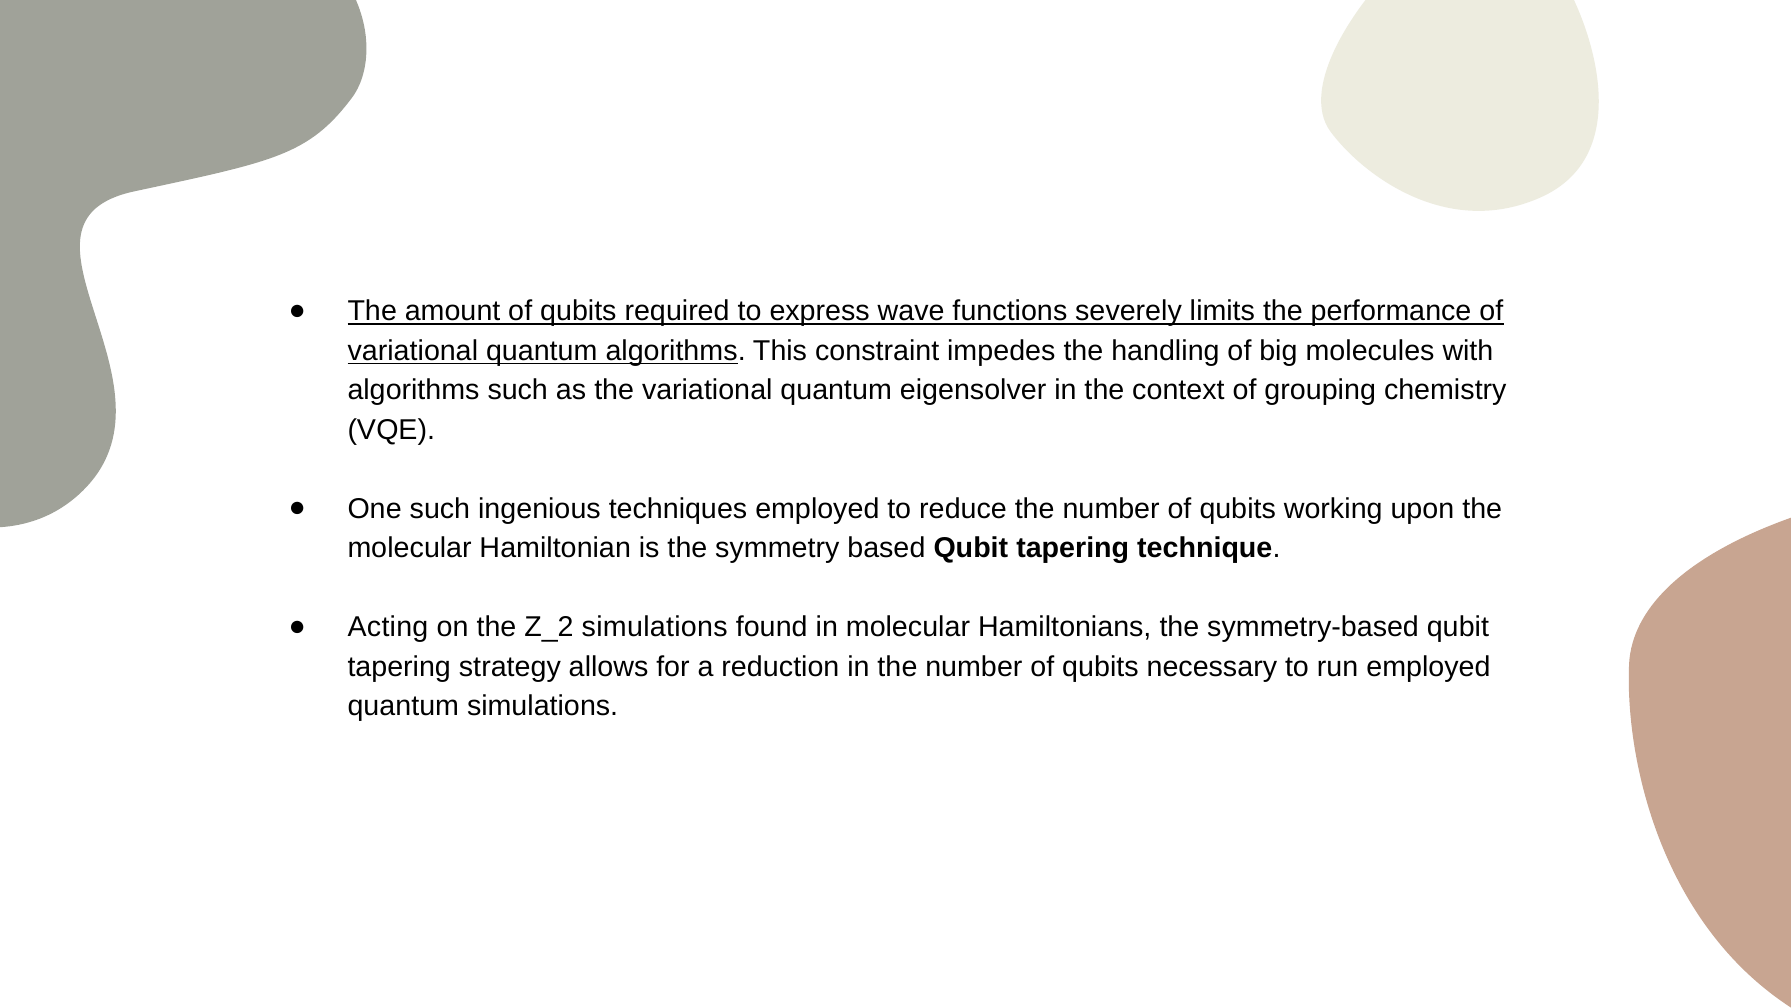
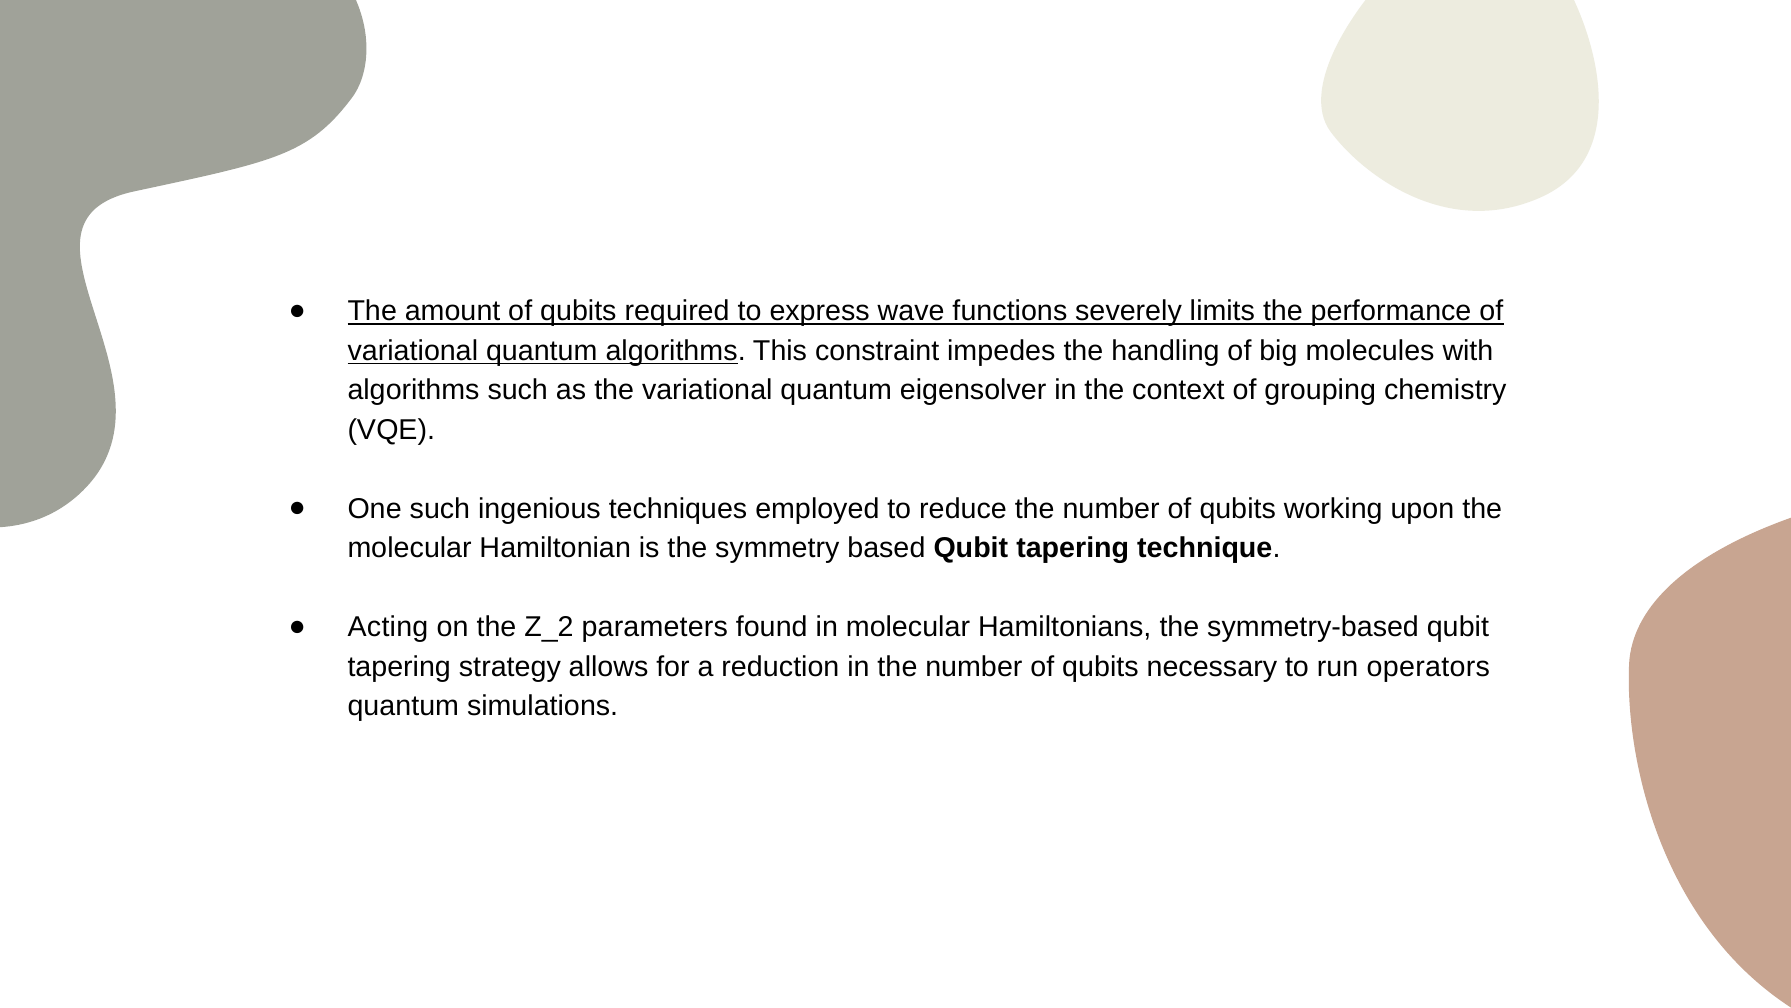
Z_2 simulations: simulations -> parameters
run employed: employed -> operators
